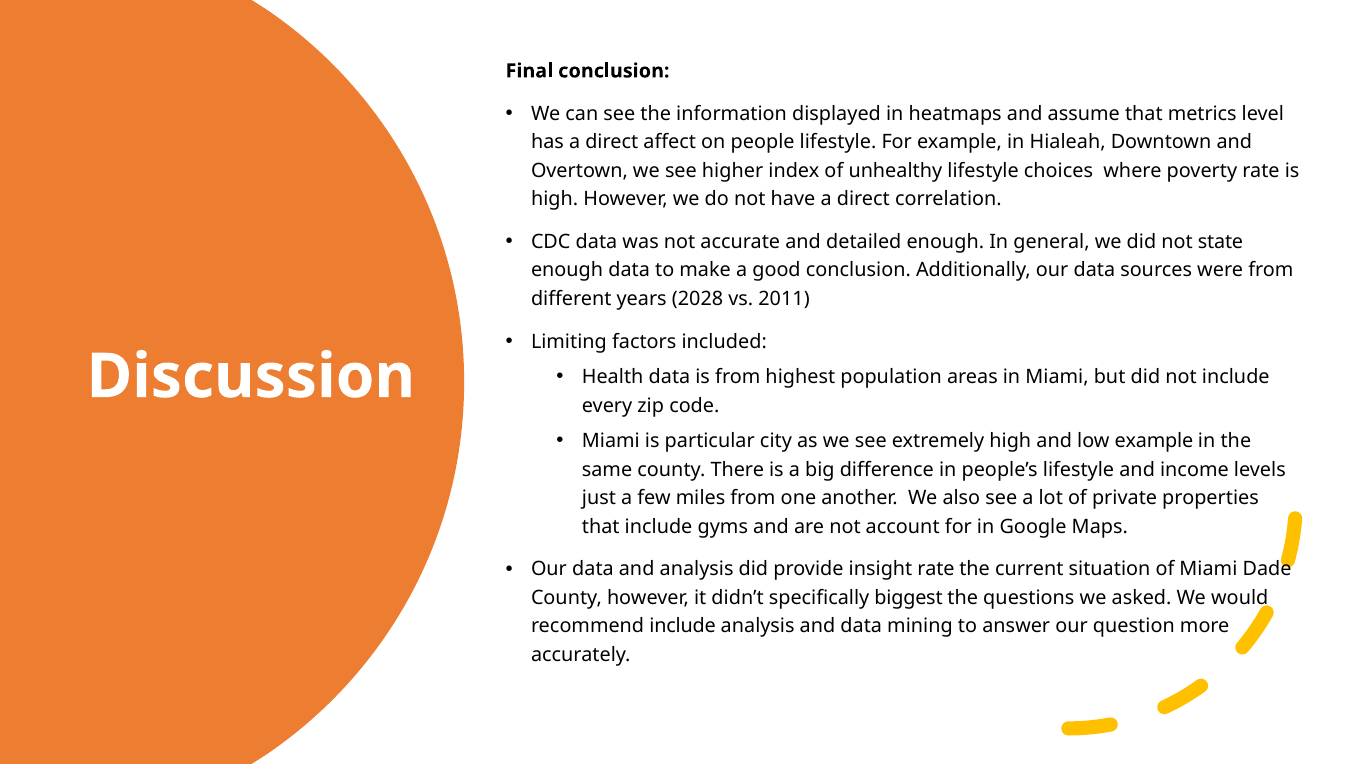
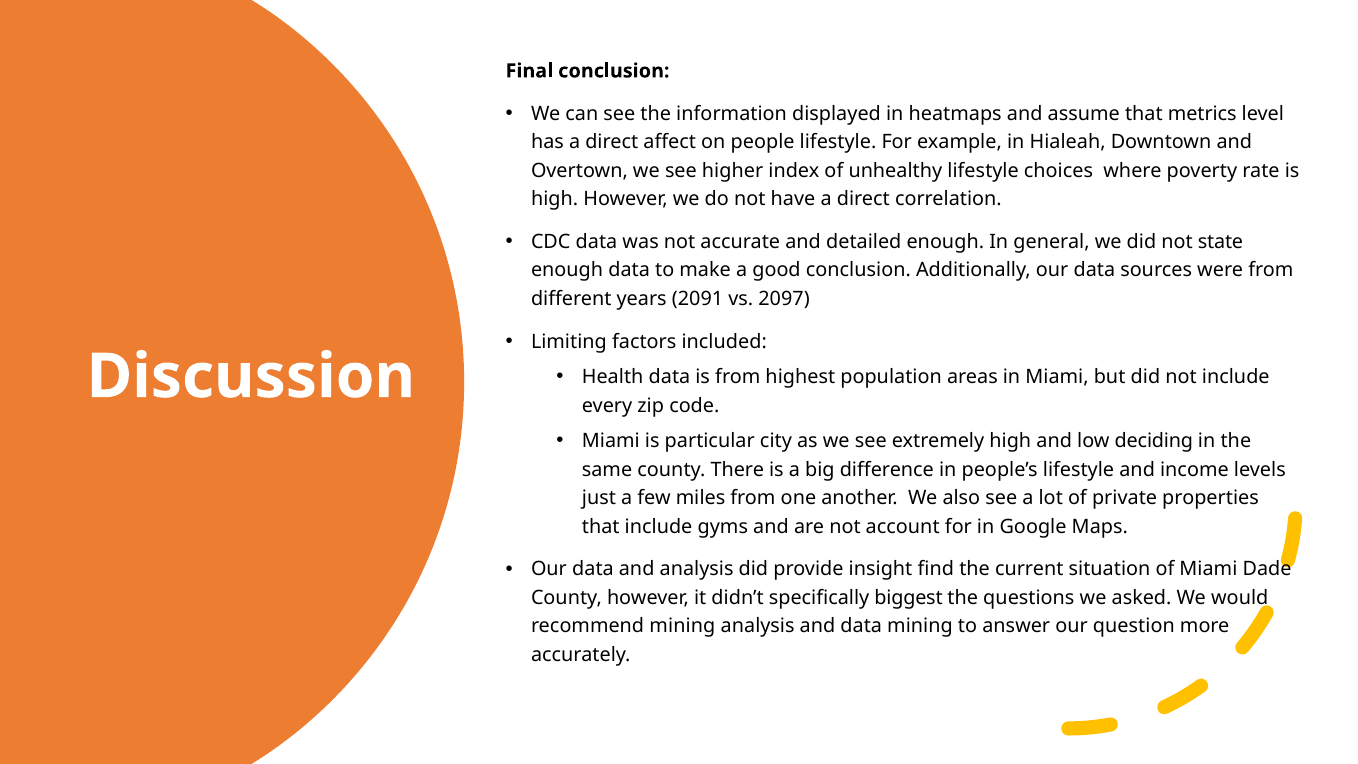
2028: 2028 -> 2091
2011: 2011 -> 2097
low example: example -> deciding
insight rate: rate -> find
recommend include: include -> mining
